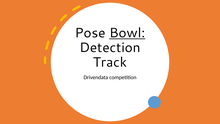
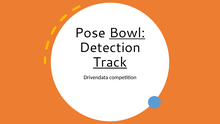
Track underline: none -> present
